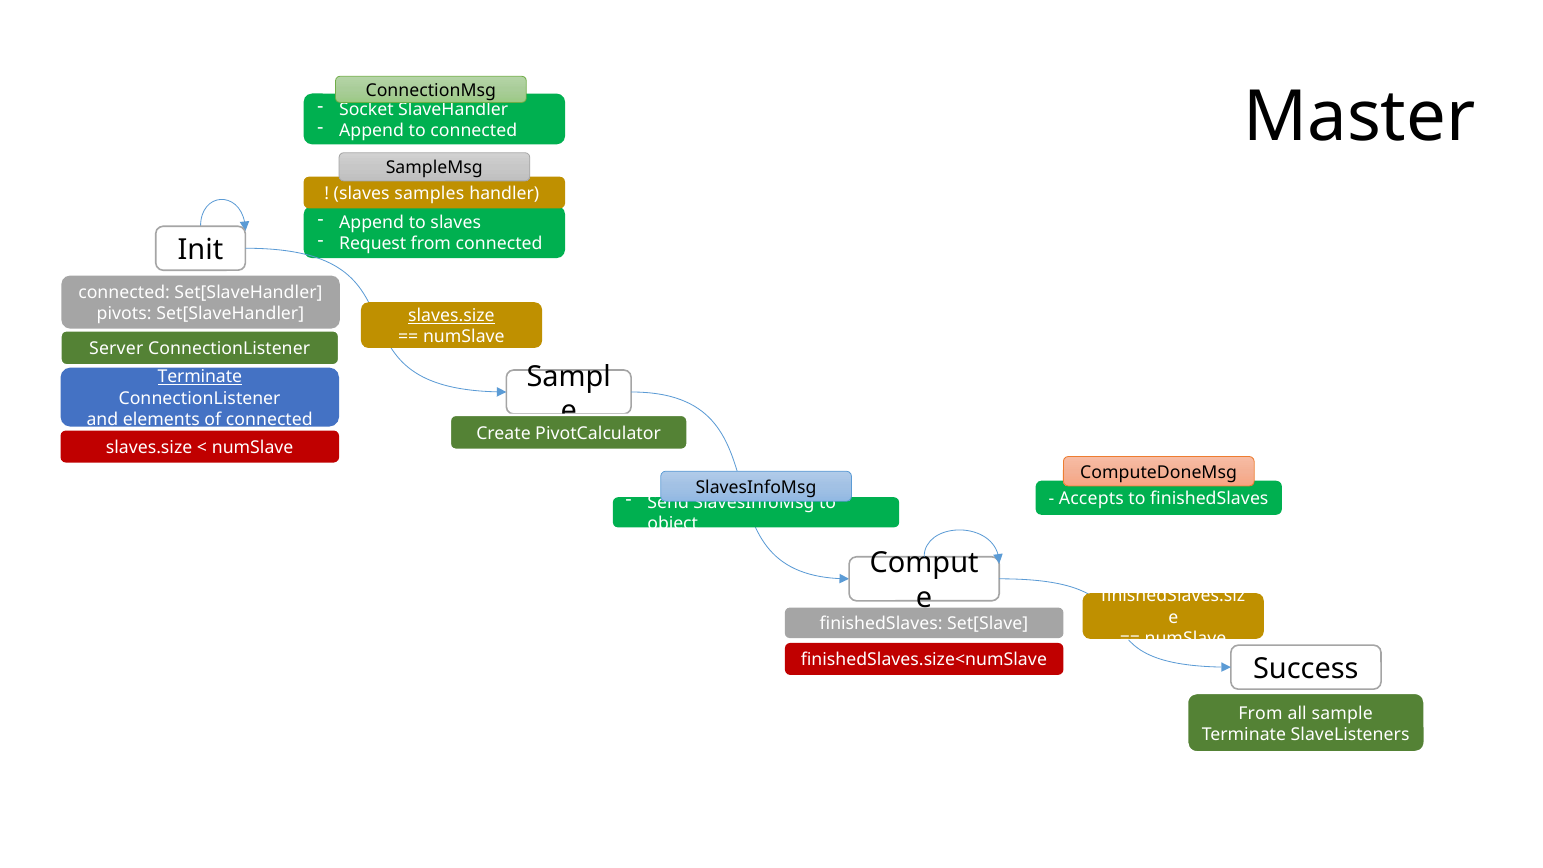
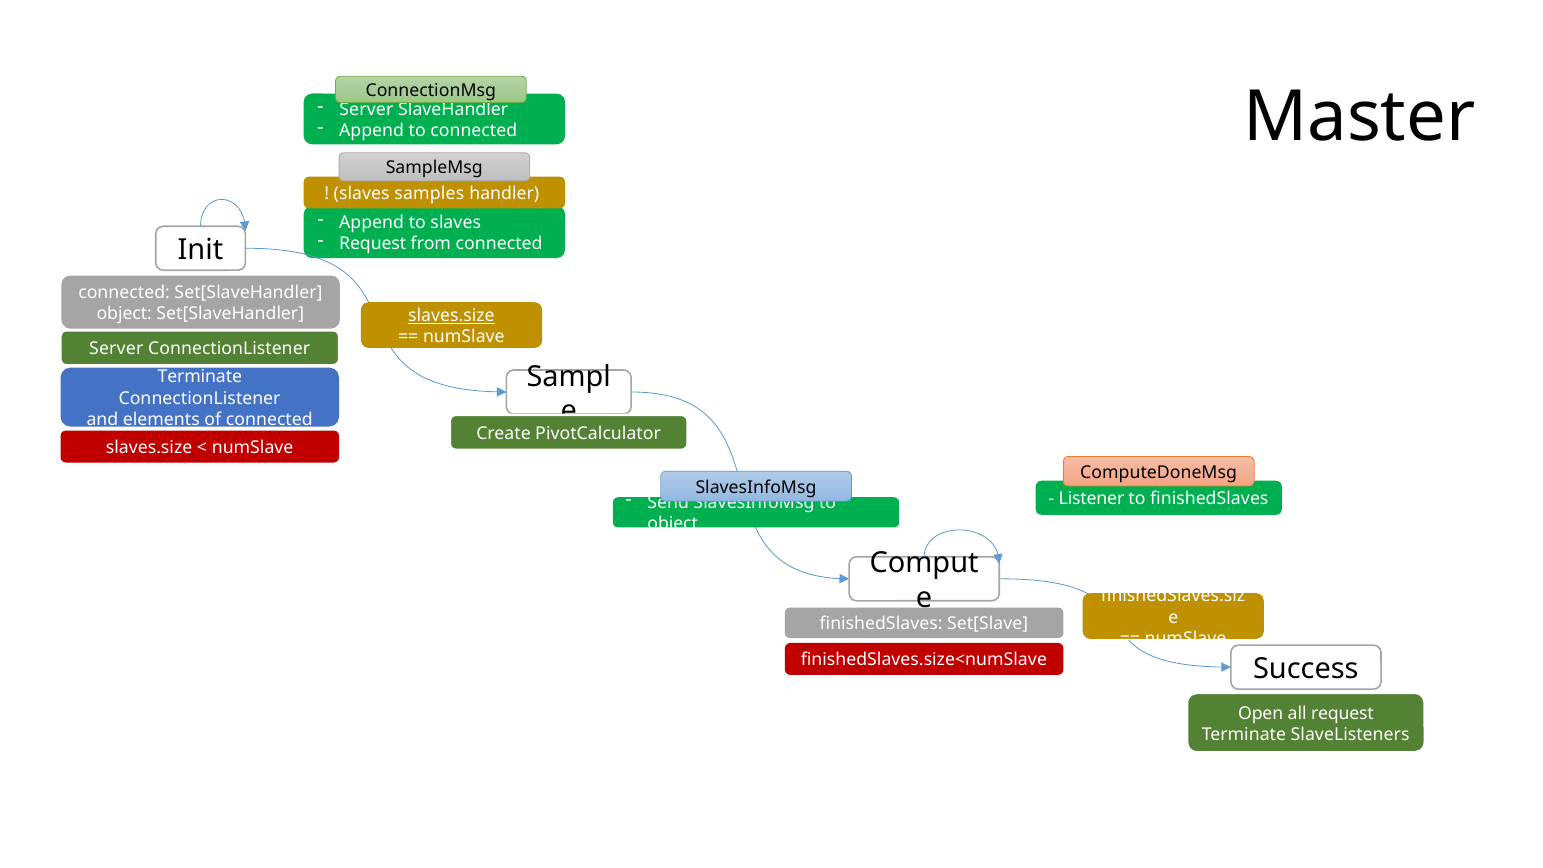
Socket at (366, 110): Socket -> Server
pivots at (124, 314): pivots -> object
Terminate at (200, 377) underline: present -> none
Accepts: Accepts -> Listener
From at (1260, 713): From -> Open
all sample: sample -> request
